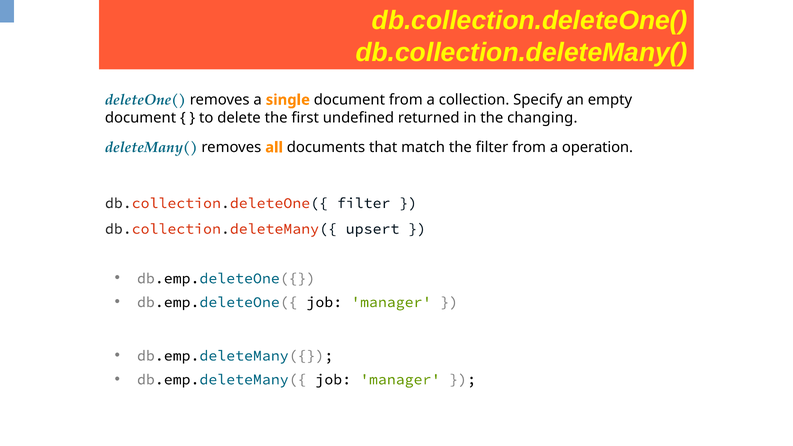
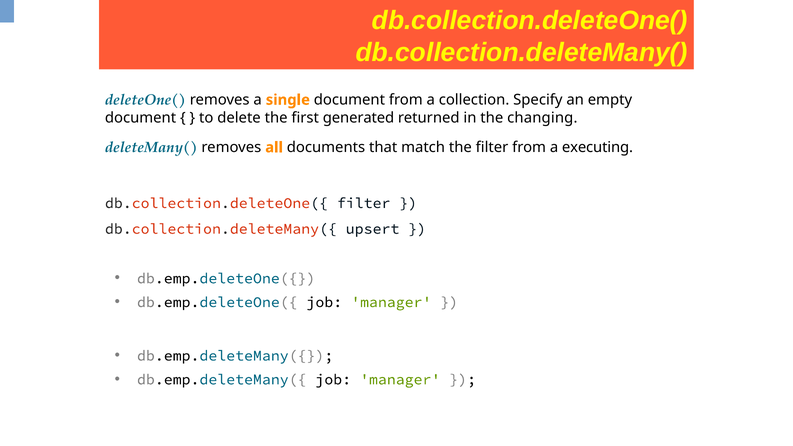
undefined: undefined -> generated
operation: operation -> executing
